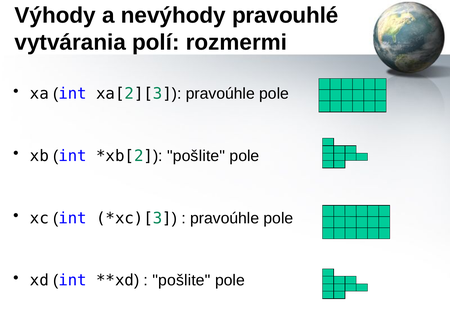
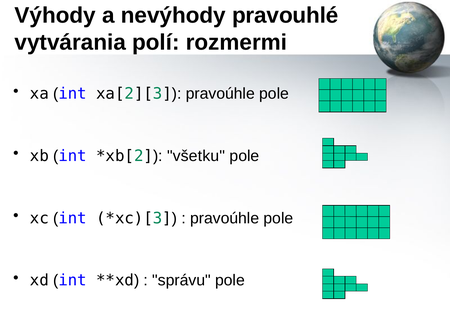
pošlite at (196, 156): pošlite -> všetku
pošlite at (181, 281): pošlite -> správu
